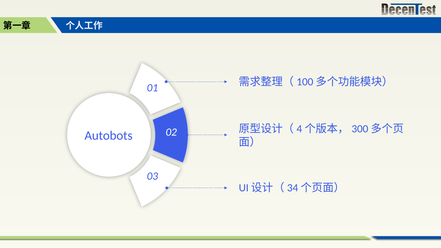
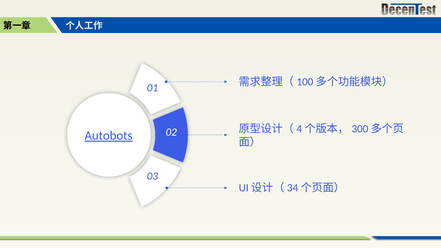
Autobots underline: none -> present
